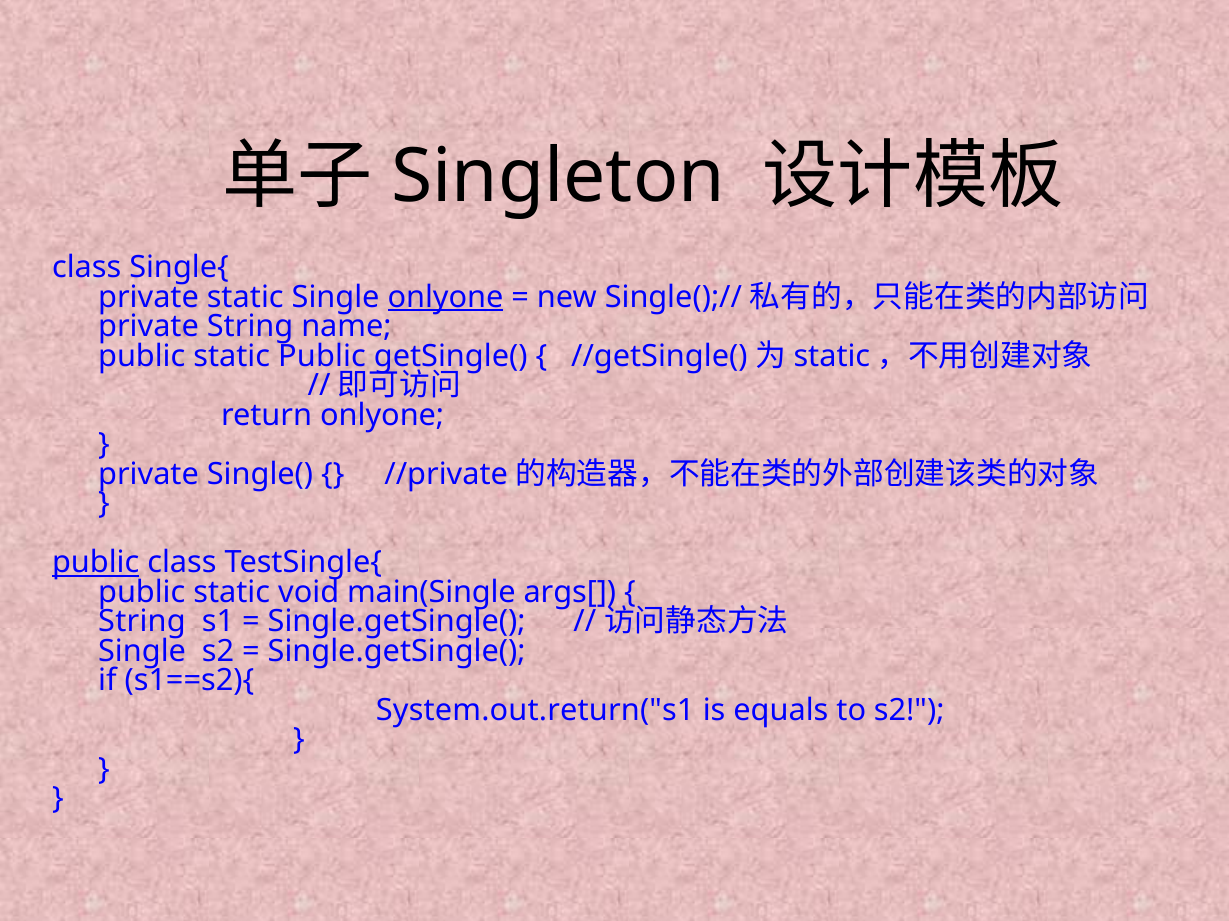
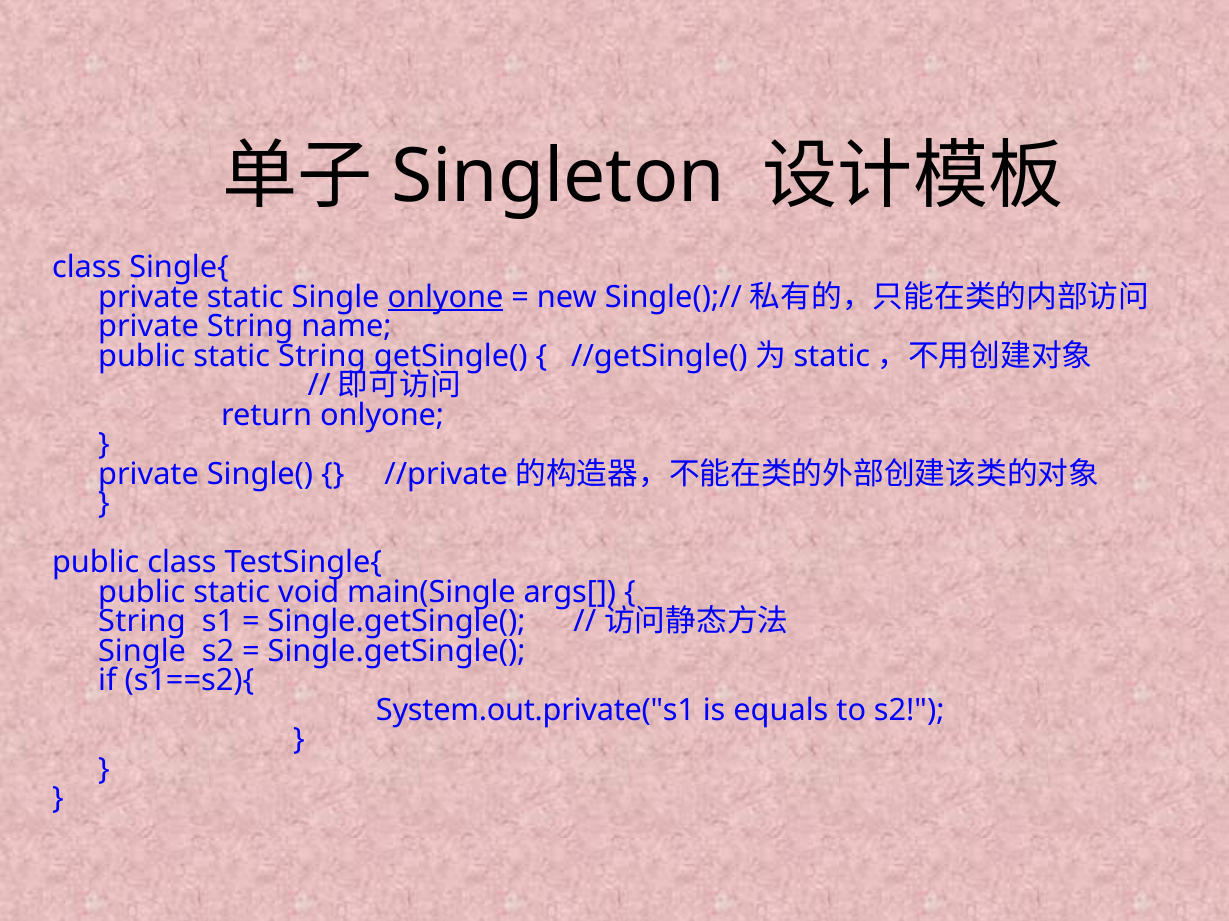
static Public: Public -> String
public at (96, 563) underline: present -> none
System.out.return("s1: System.out.return("s1 -> System.out.private("s1
